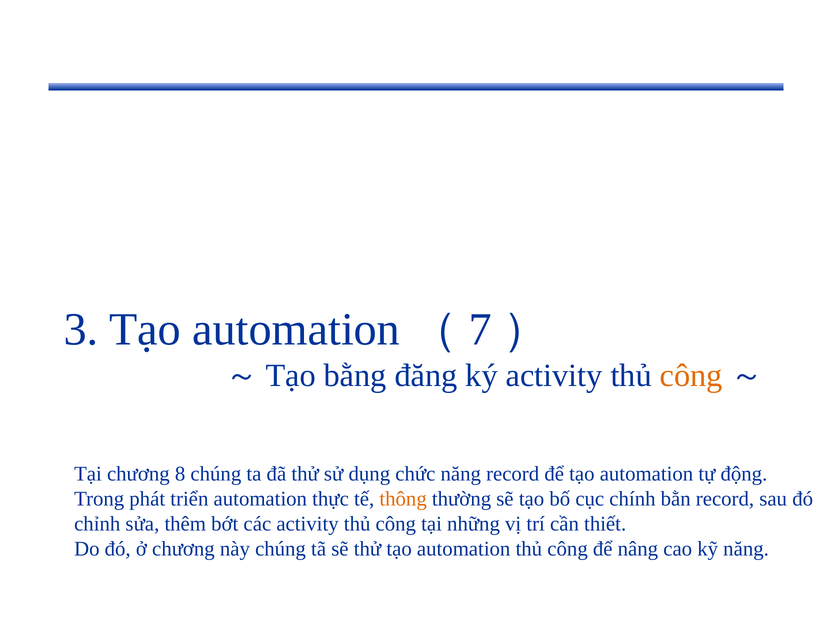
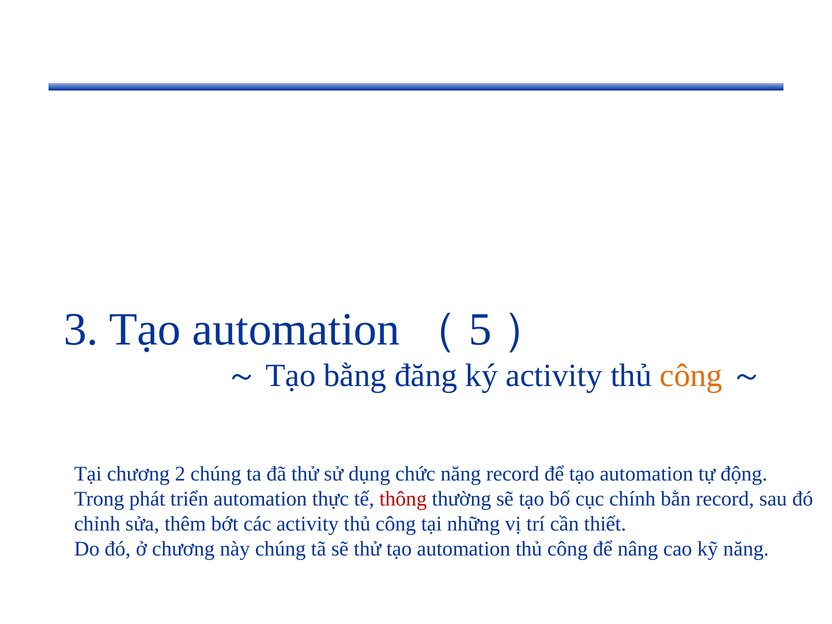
7: 7 -> 5
8: 8 -> 2
thông colour: orange -> red
